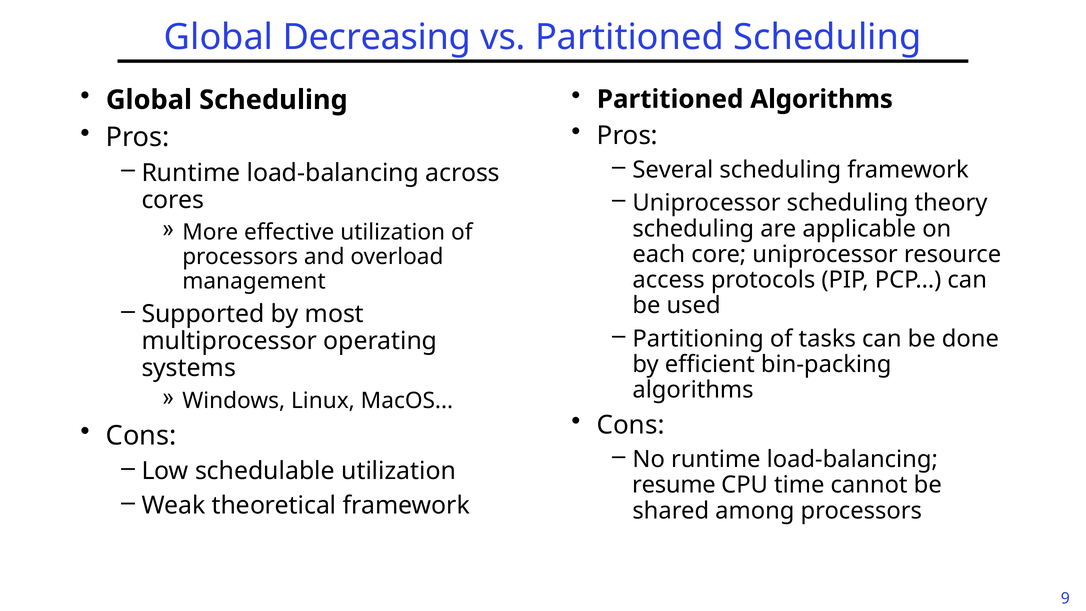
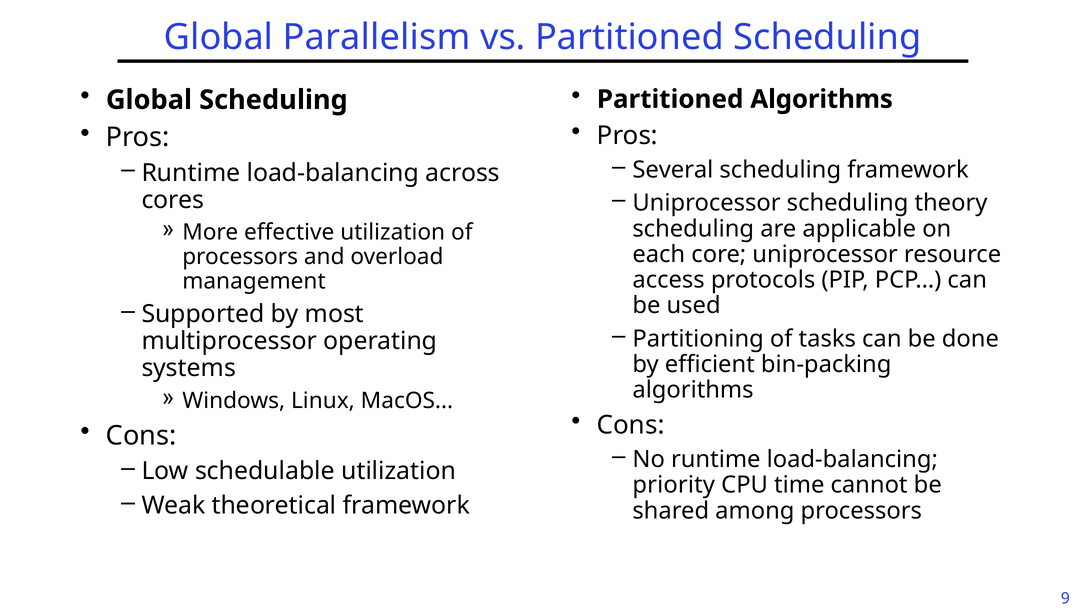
Decreasing: Decreasing -> Parallelism
resume: resume -> priority
